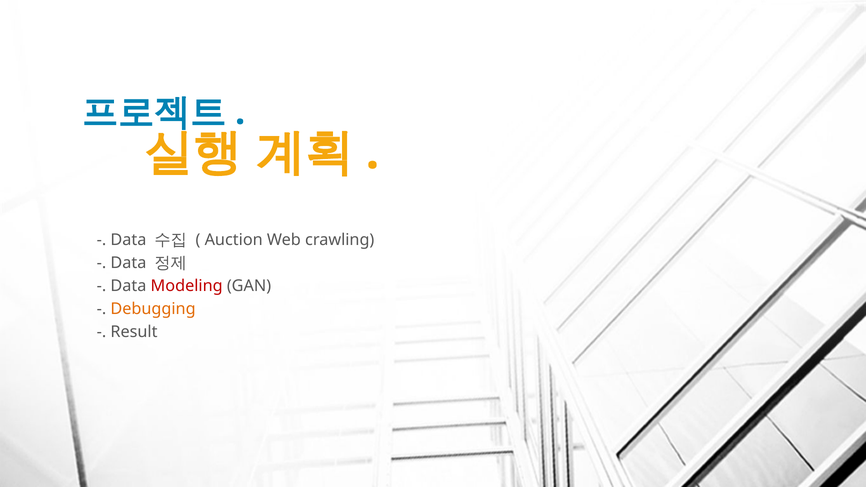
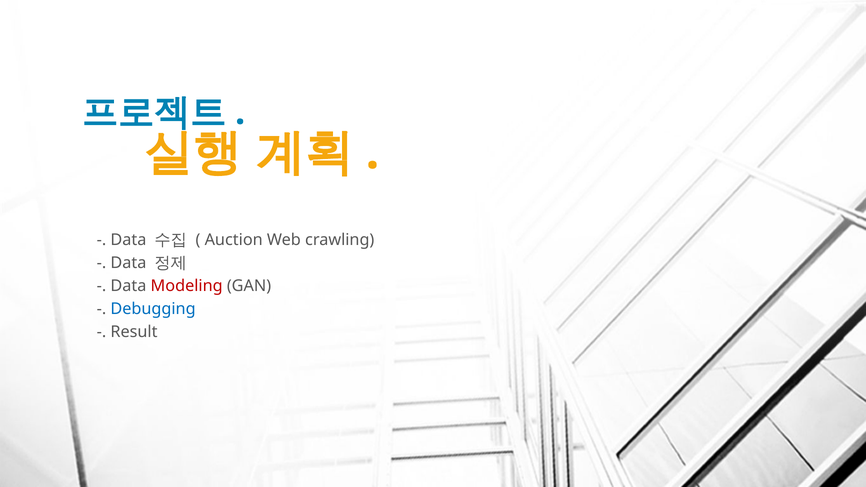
Debugging colour: orange -> blue
